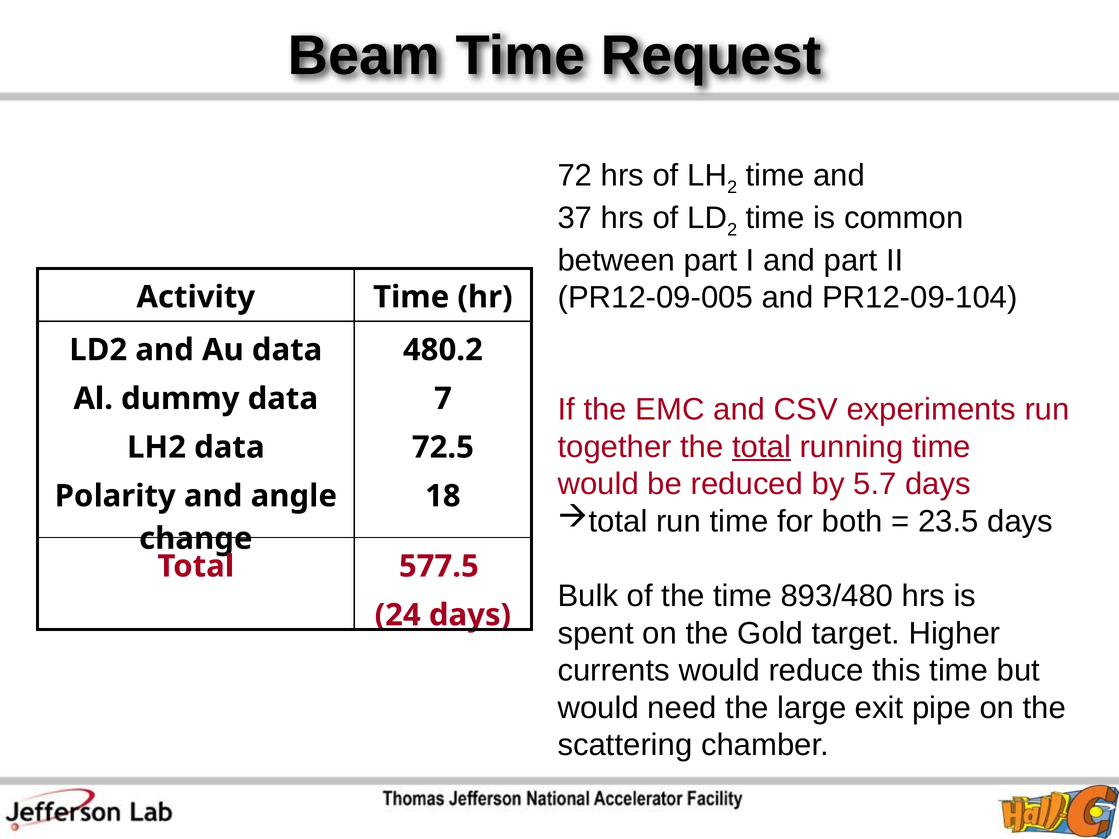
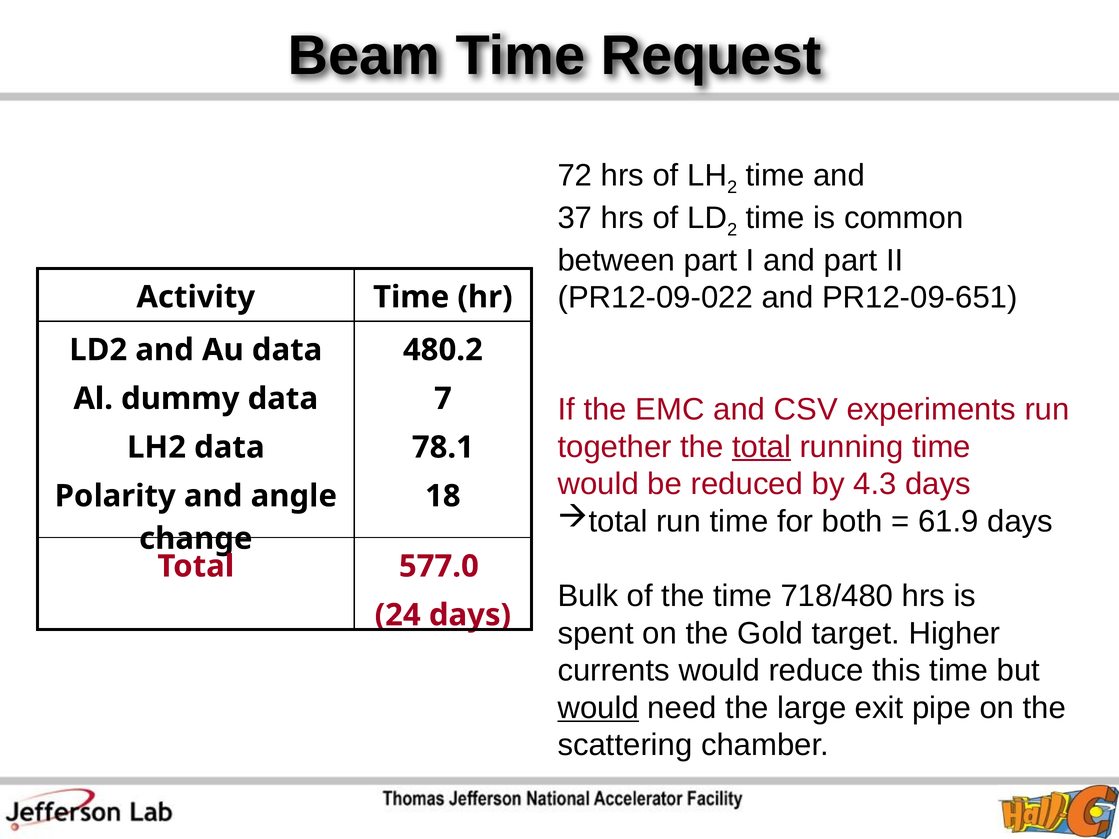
PR12-09-005: PR12-09-005 -> PR12-09-022
PR12-09-104: PR12-09-104 -> PR12-09-651
72.5: 72.5 -> 78.1
5.7: 5.7 -> 4.3
23.5: 23.5 -> 61.9
577.5: 577.5 -> 577.0
893/480: 893/480 -> 718/480
would at (598, 708) underline: none -> present
